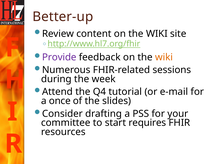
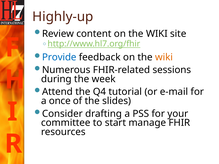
Better-up: Better-up -> Highly-up
Provide colour: purple -> blue
requires: requires -> manage
